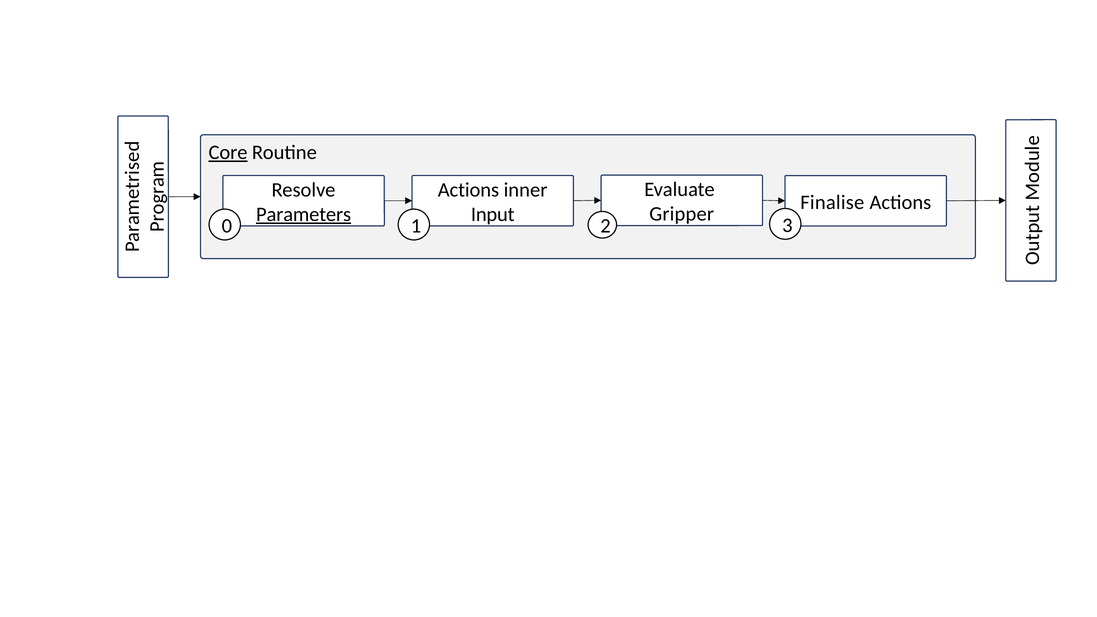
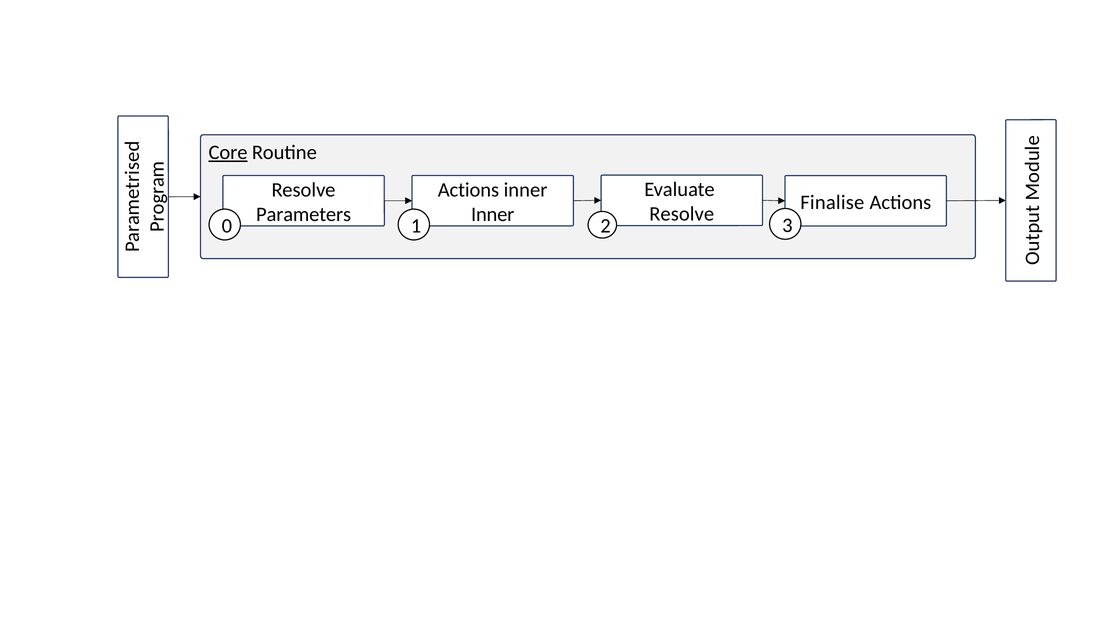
Gripper at (682, 214): Gripper -> Resolve
Parameters underline: present -> none
Input at (493, 214): Input -> Inner
